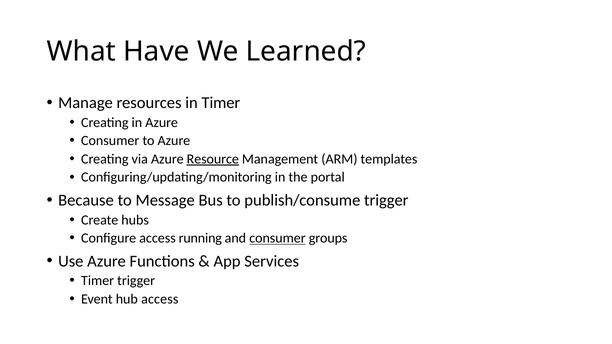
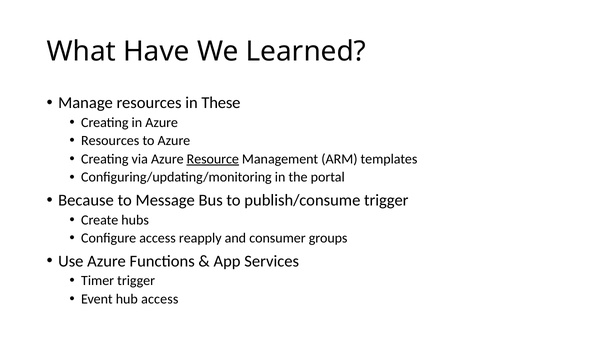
in Timer: Timer -> These
Consumer at (110, 141): Consumer -> Resources
running: running -> reapply
consumer at (277, 238) underline: present -> none
